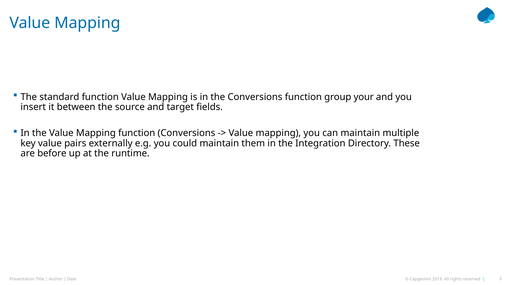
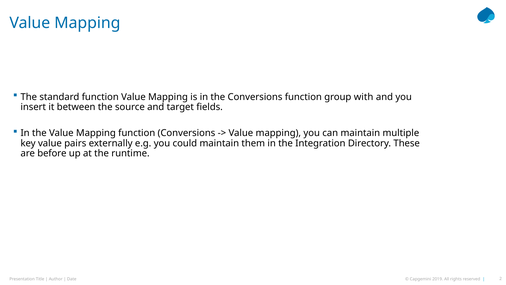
your: your -> with
